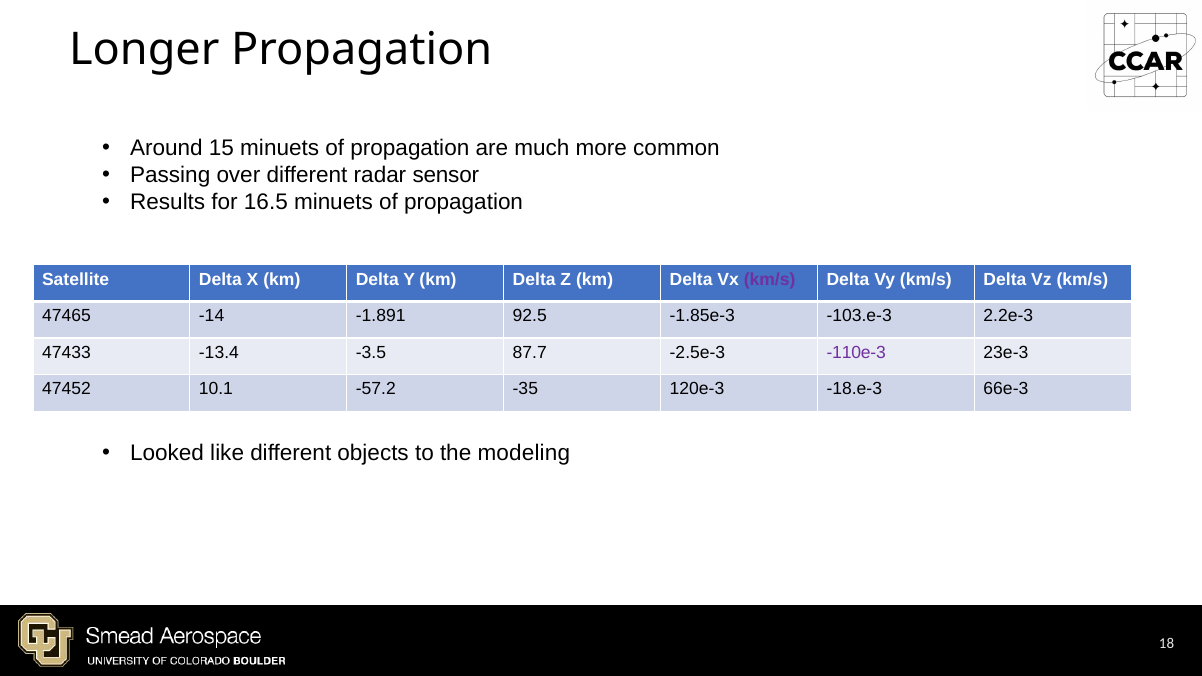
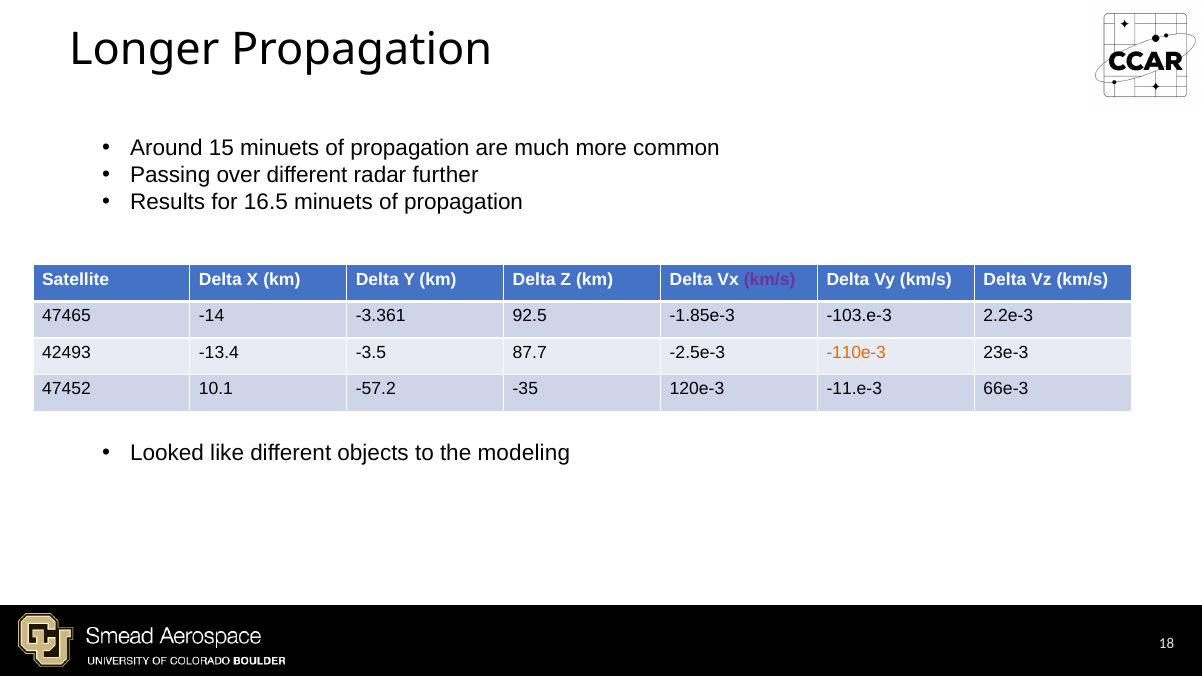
sensor: sensor -> further
-1.891: -1.891 -> -3.361
47433: 47433 -> 42493
-110e-3 colour: purple -> orange
-18.e-3: -18.e-3 -> -11.e-3
